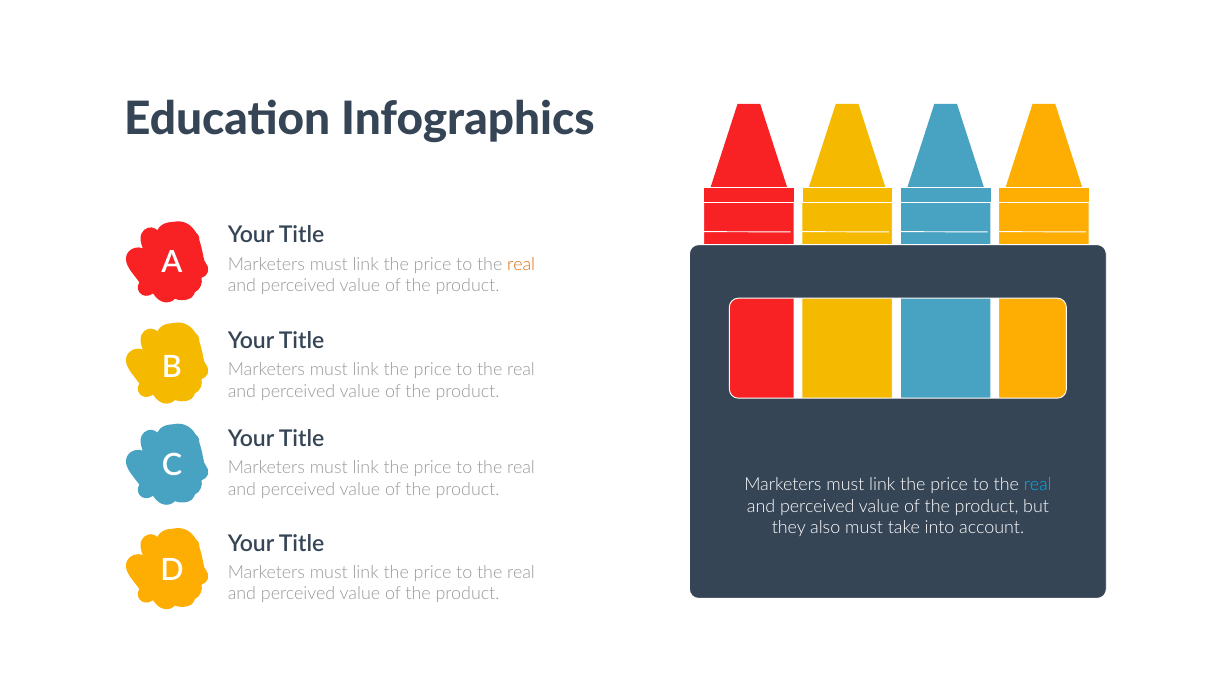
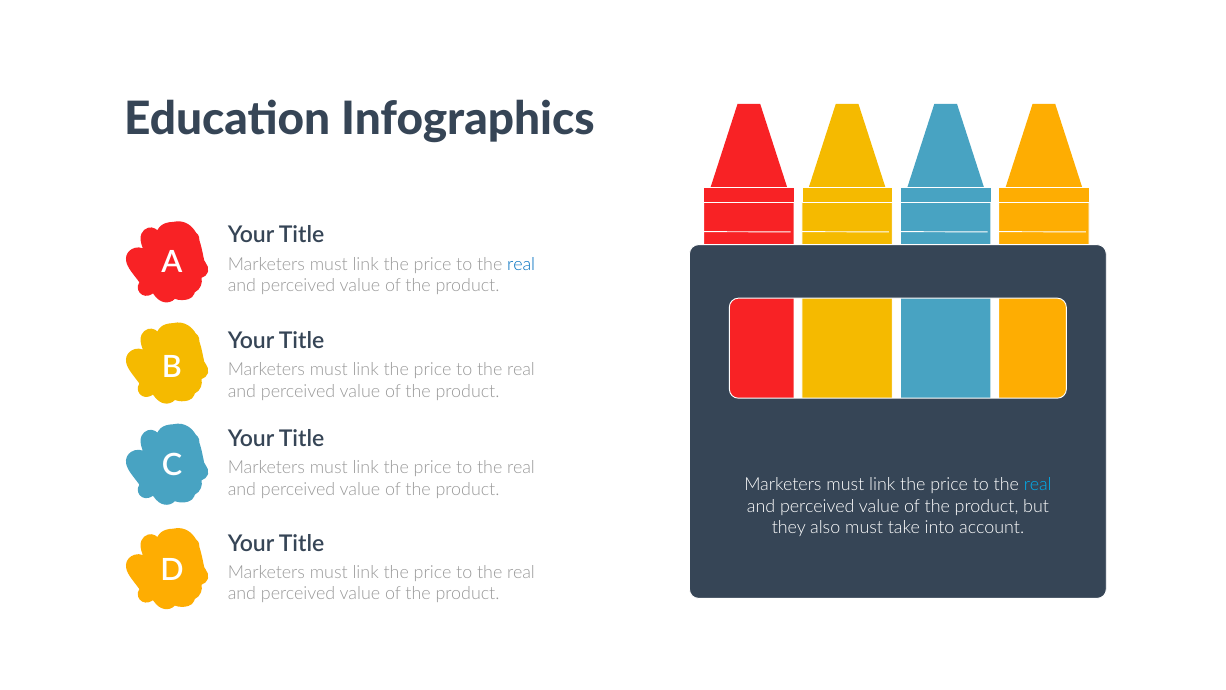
real at (521, 264) colour: orange -> blue
